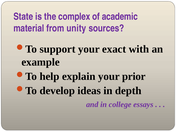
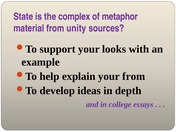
academic: academic -> metaphor
exact: exact -> looks
your prior: prior -> from
